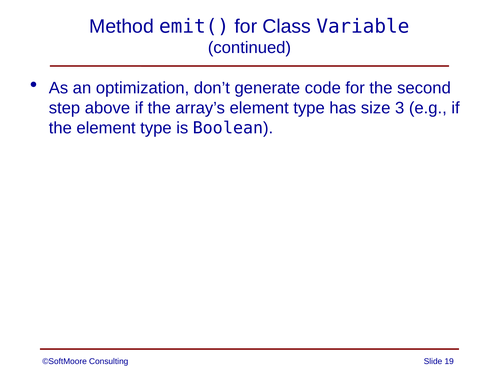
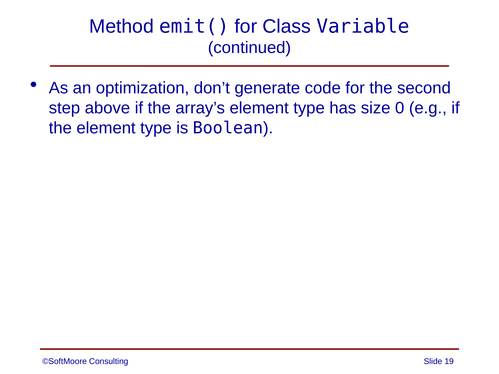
3: 3 -> 0
